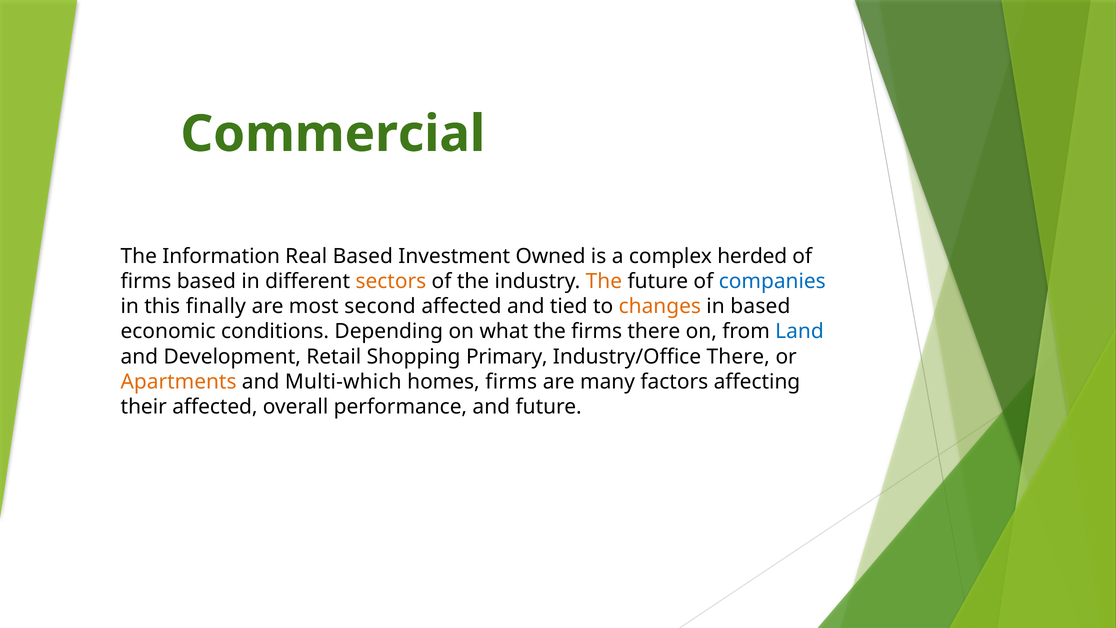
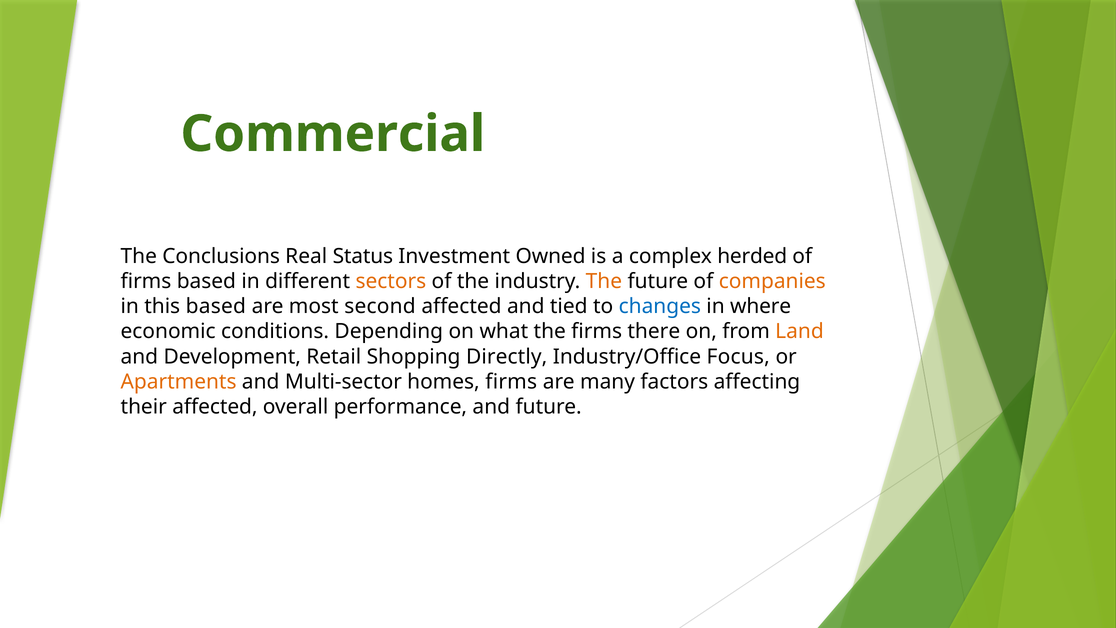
Information: Information -> Conclusions
Real Based: Based -> Status
companies colour: blue -> orange
this finally: finally -> based
changes colour: orange -> blue
in based: based -> where
Land colour: blue -> orange
Primary: Primary -> Directly
Industry/Office There: There -> Focus
Multi-which: Multi-which -> Multi-sector
